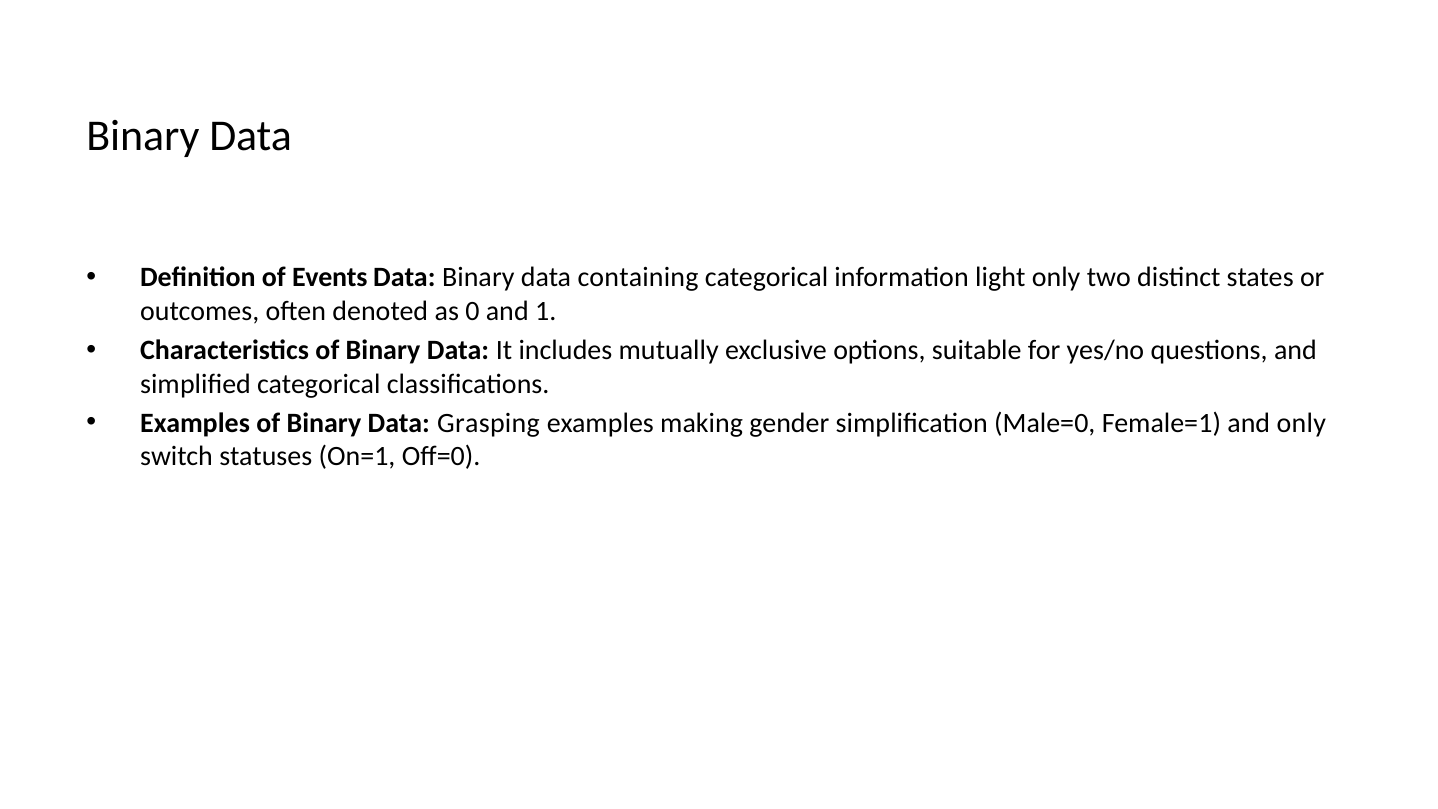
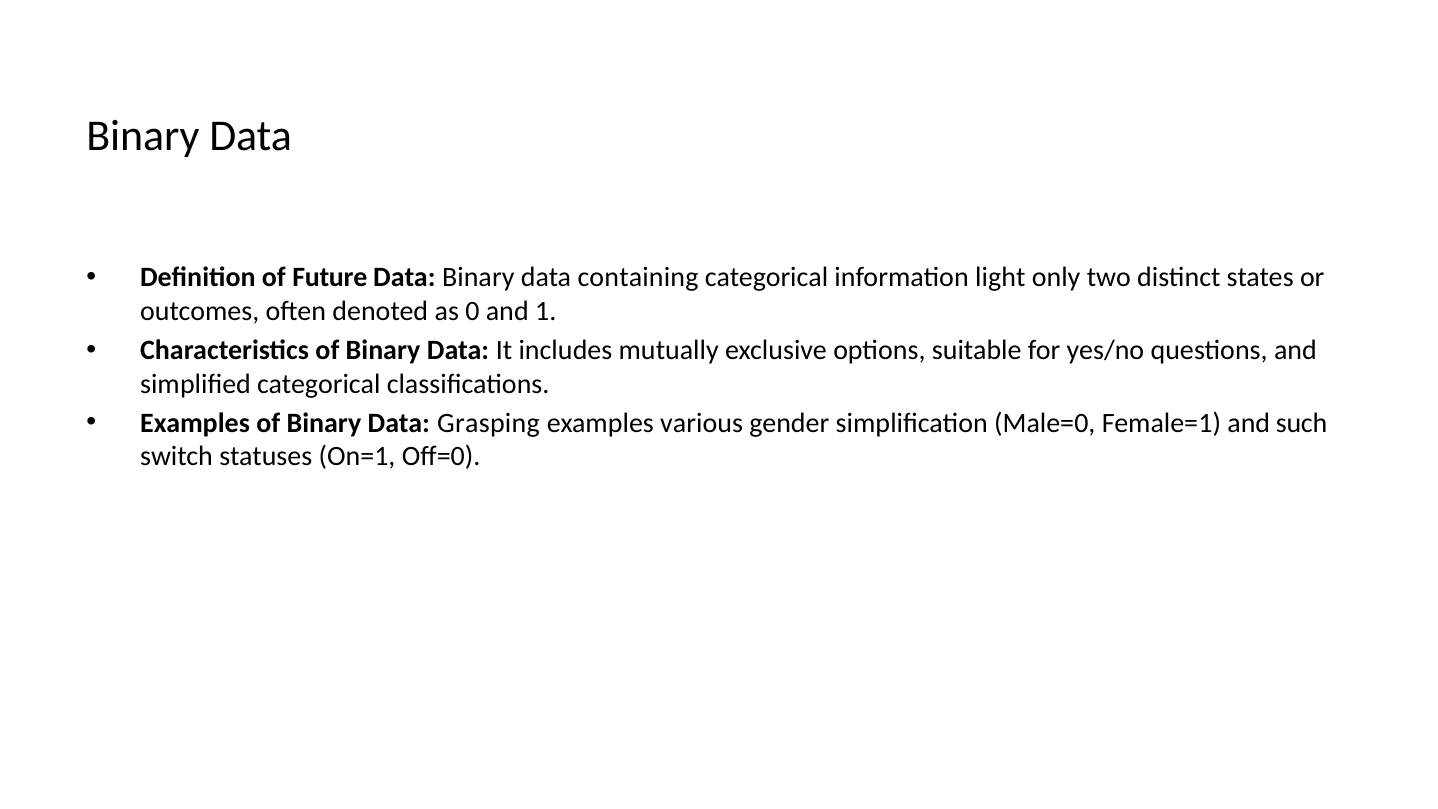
Events: Events -> Future
making: making -> various
and only: only -> such
